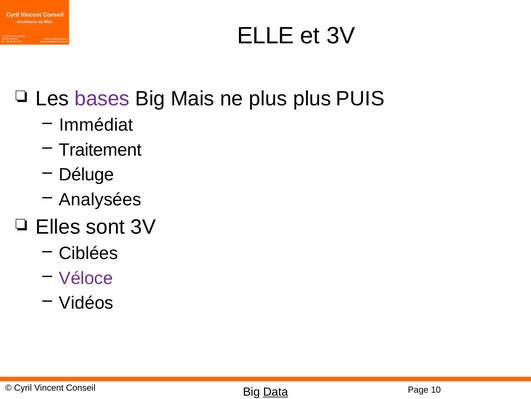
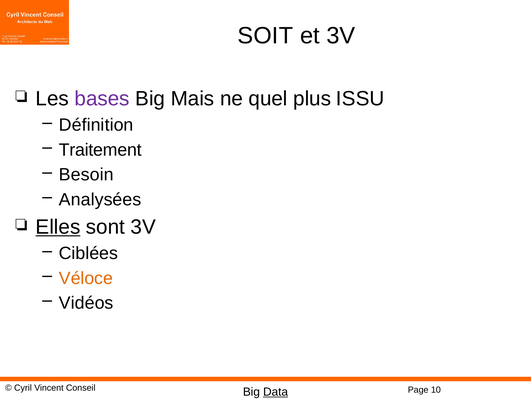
ELLE: ELLE -> SOIT
ne plus: plus -> quel
PUIS: PUIS -> ISSU
Immédiat: Immédiat -> Définition
Déluge: Déluge -> Besoin
Elles underline: none -> present
Véloce colour: purple -> orange
